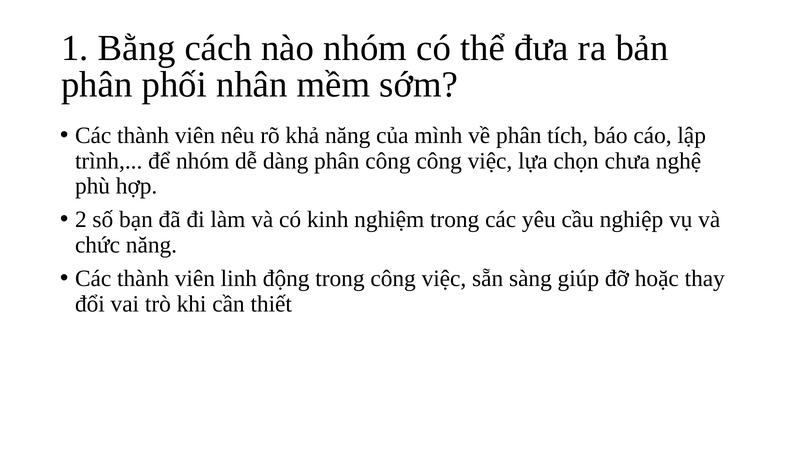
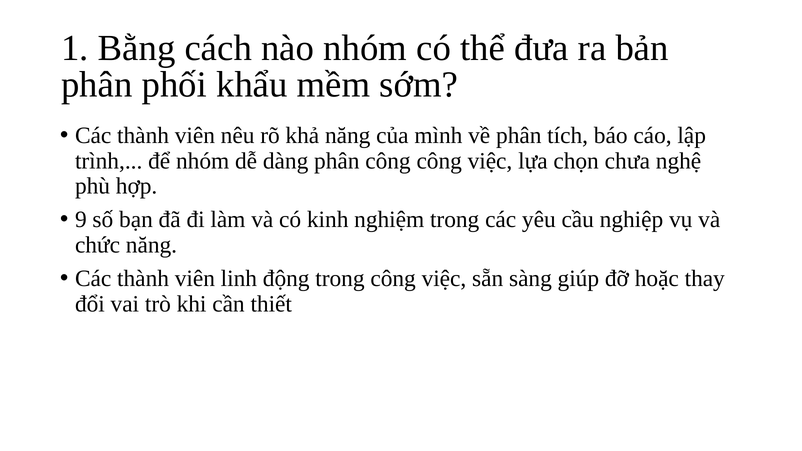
nhân: nhân -> khẩu
2: 2 -> 9
